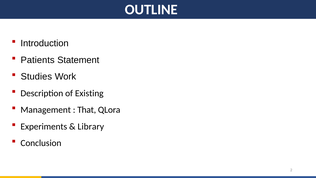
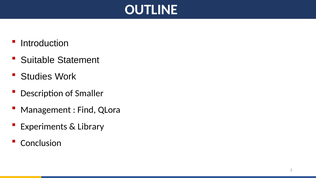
Patients: Patients -> Suitable
Existing: Existing -> Smaller
That: That -> Find
